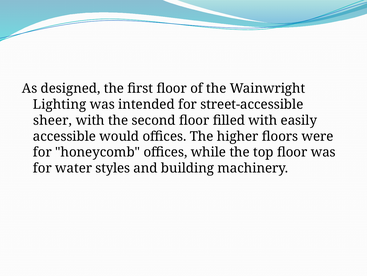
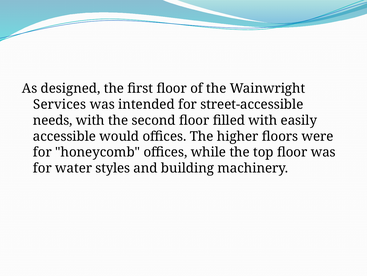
Lighting: Lighting -> Services
sheer: sheer -> needs
